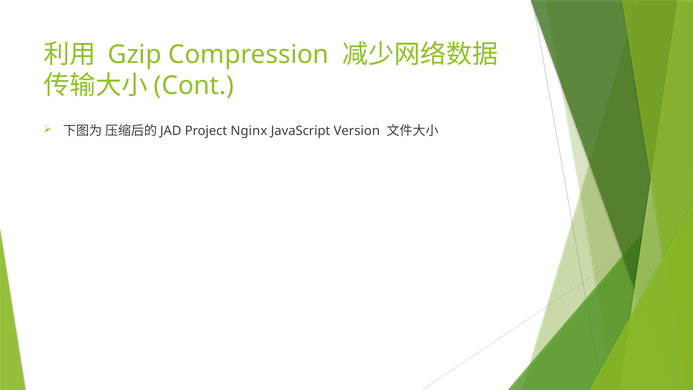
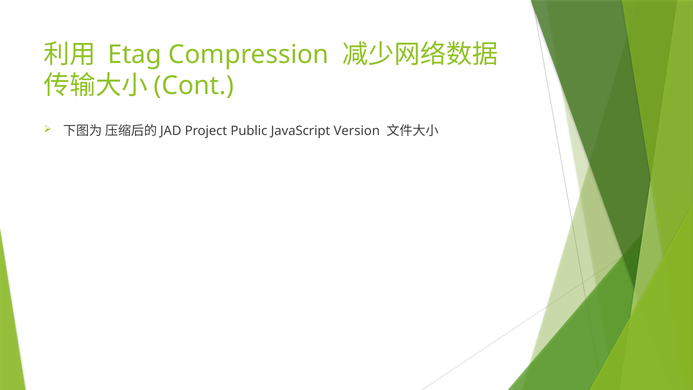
Gzip: Gzip -> Etag
Nginx: Nginx -> Public
